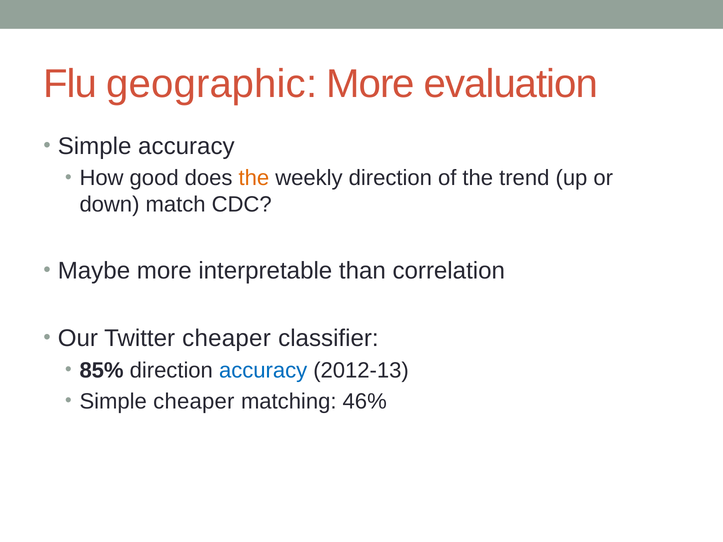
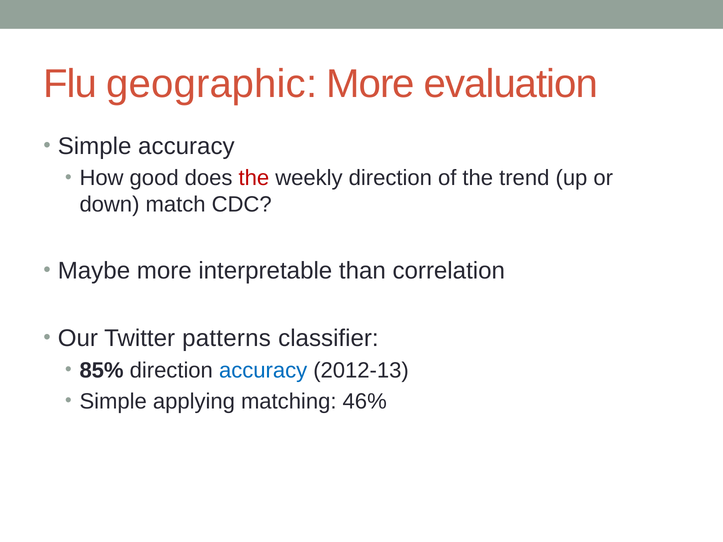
the at (254, 178) colour: orange -> red
Twitter cheaper: cheaper -> patterns
Simple cheaper: cheaper -> applying
